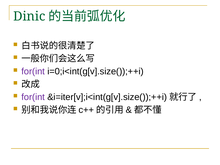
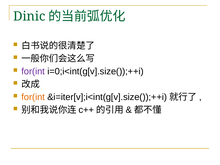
for(int at (33, 97) colour: purple -> orange
